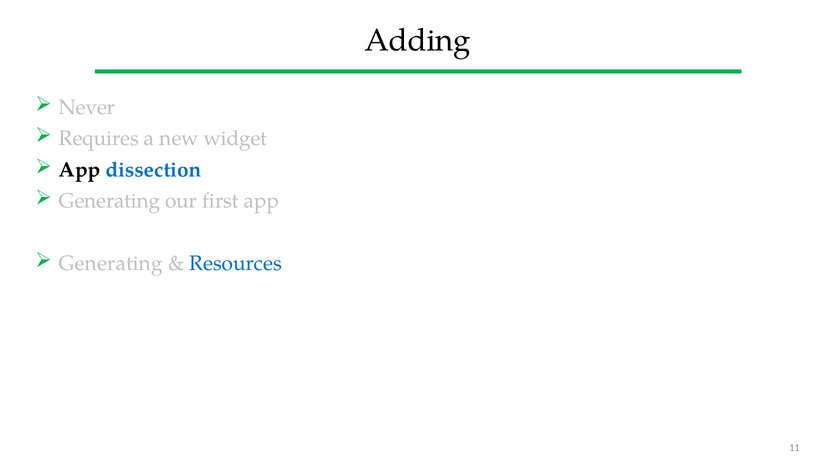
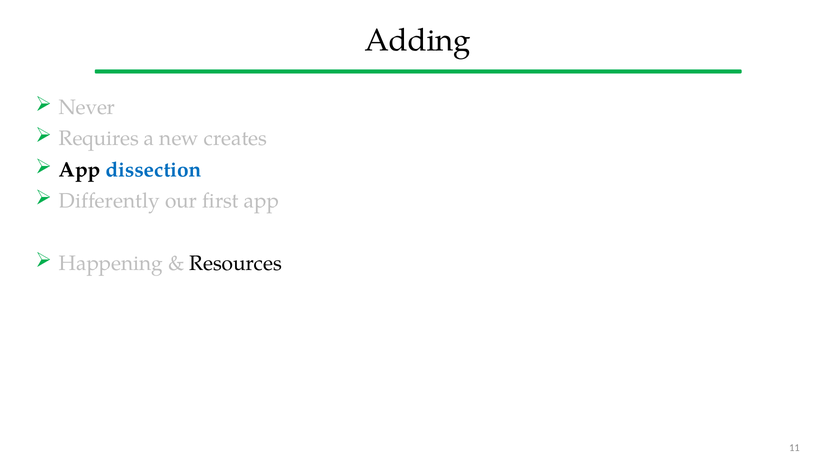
widget: widget -> creates
Generating at (110, 201): Generating -> Differently
Generating at (111, 263): Generating -> Happening
Resources colour: blue -> black
